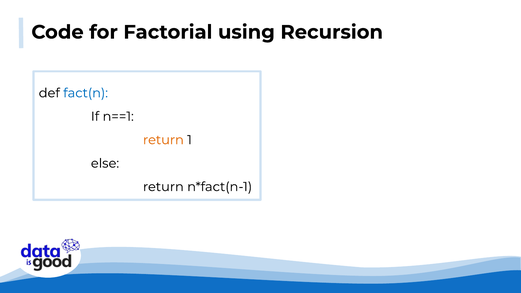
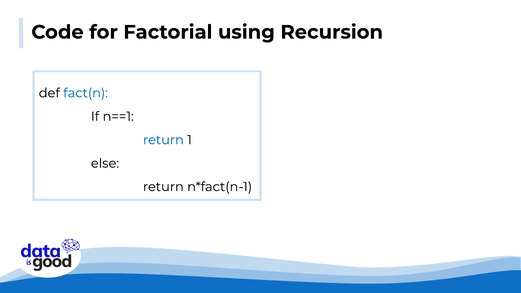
return at (163, 140) colour: orange -> blue
